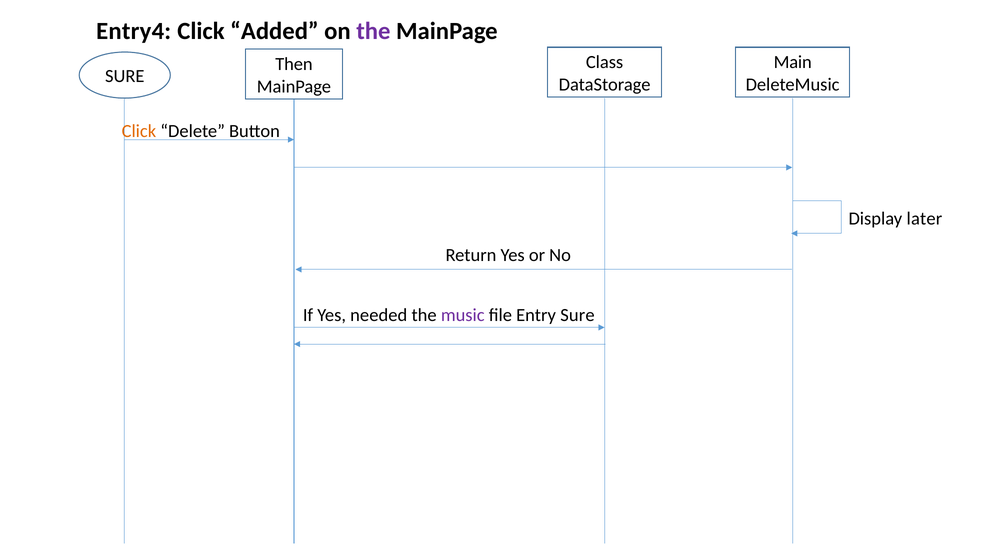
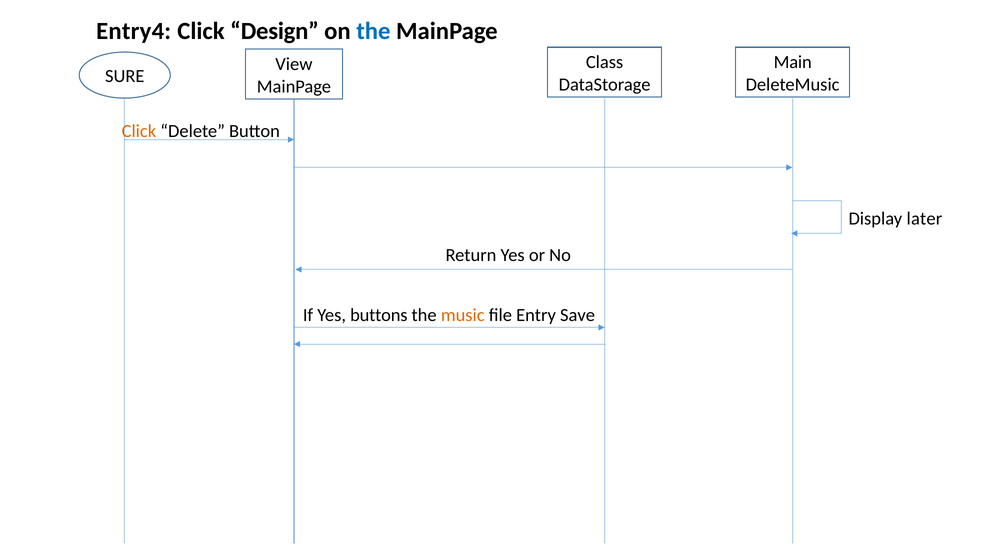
Added: Added -> Design
the at (373, 31) colour: purple -> blue
Then: Then -> View
needed: needed -> buttons
music colour: purple -> orange
Entry Sure: Sure -> Save
